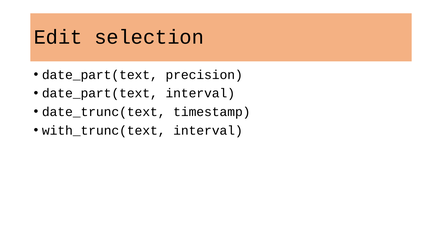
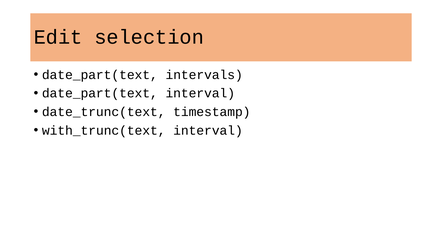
precision: precision -> intervals
